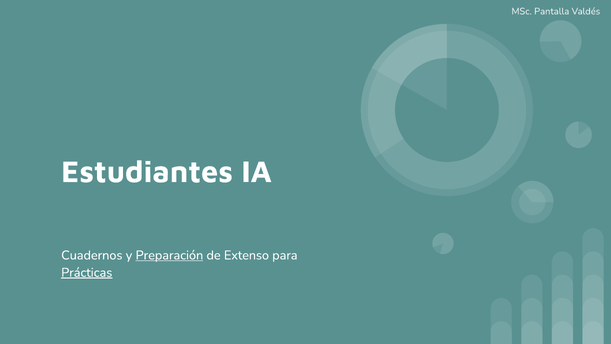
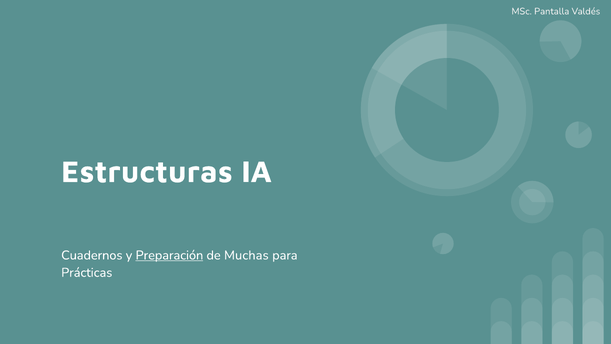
Estudiantes: Estudiantes -> Estructuras
Extenso: Extenso -> Muchas
Prácticas underline: present -> none
